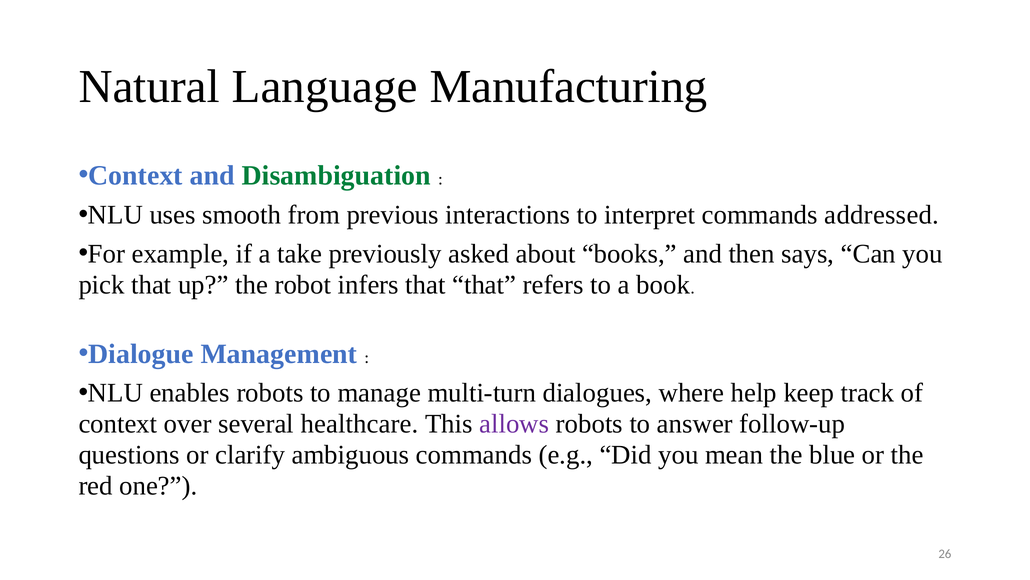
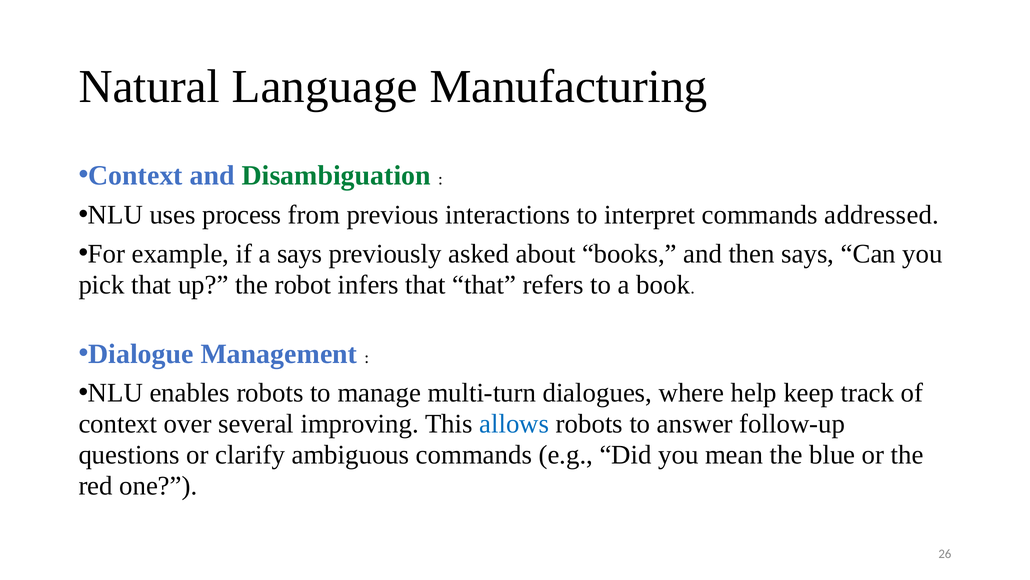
smooth: smooth -> process
a take: take -> says
healthcare: healthcare -> improving
allows colour: purple -> blue
